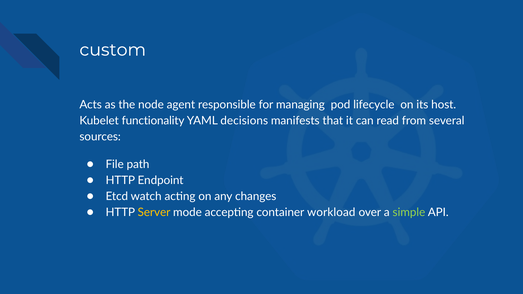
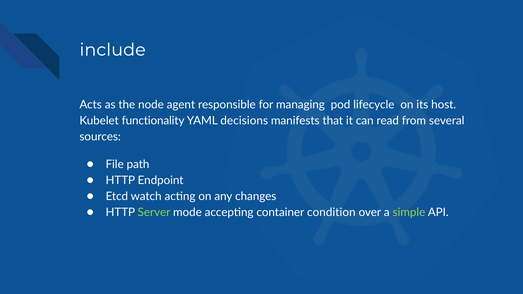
custom: custom -> include
Server colour: yellow -> light green
workload: workload -> condition
